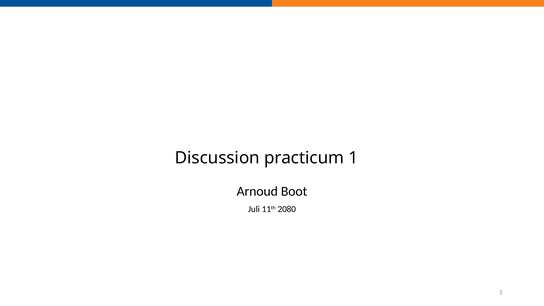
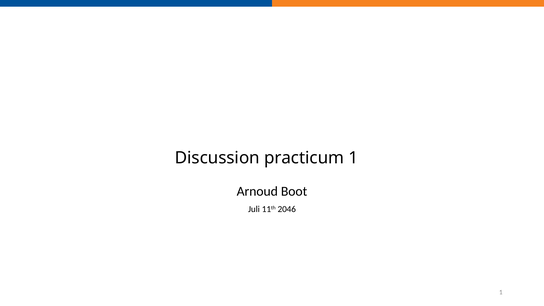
2080: 2080 -> 2046
